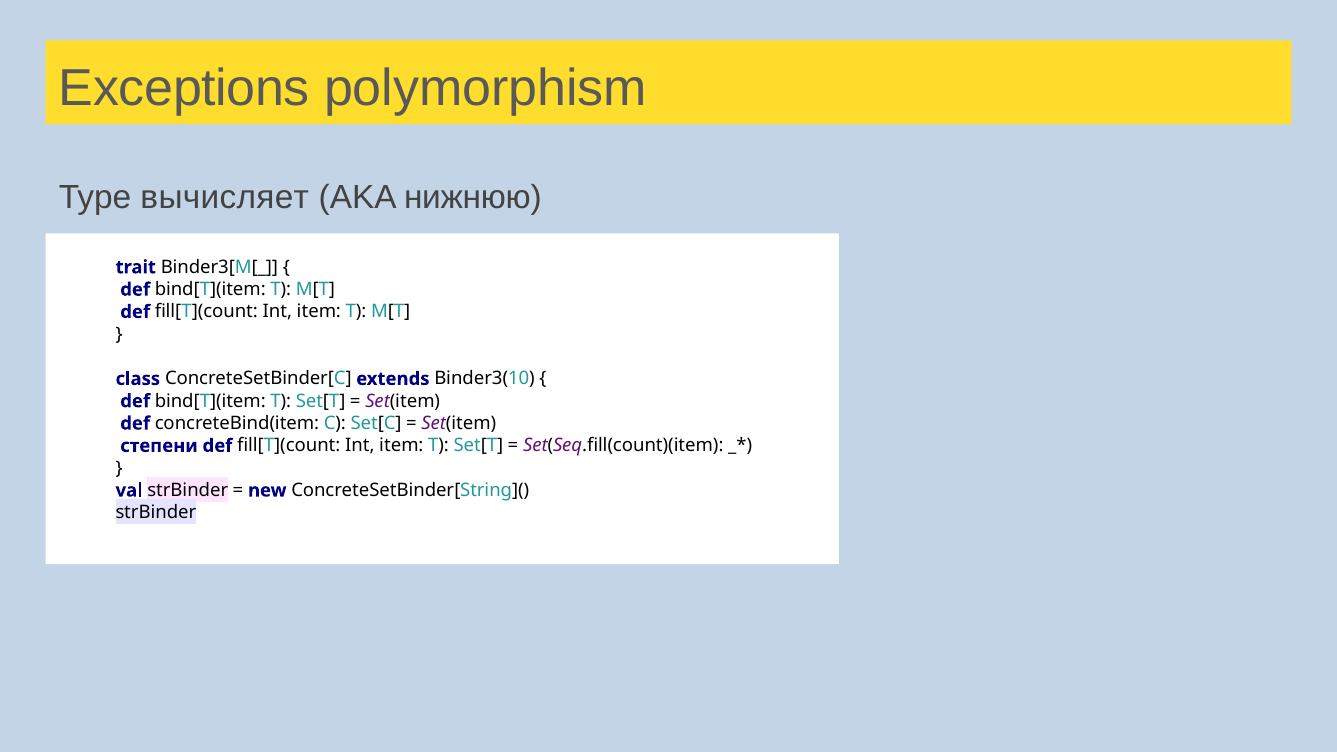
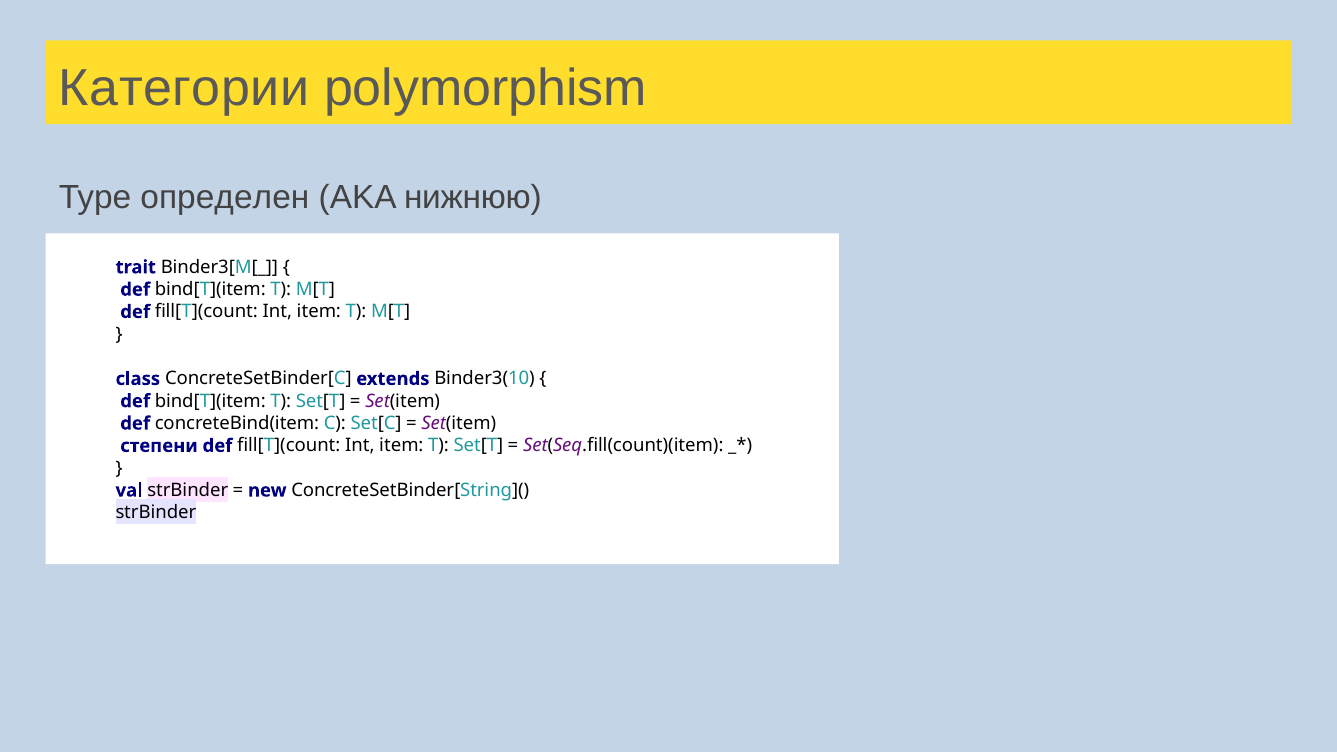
Exceptions: Exceptions -> Категории
вычисляет: вычисляет -> определен
